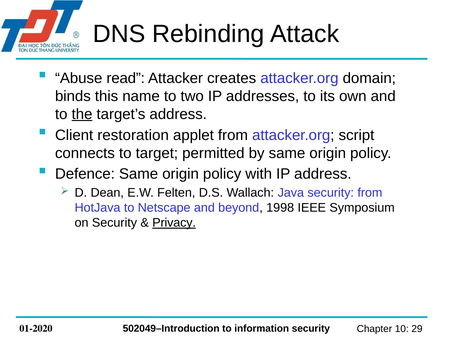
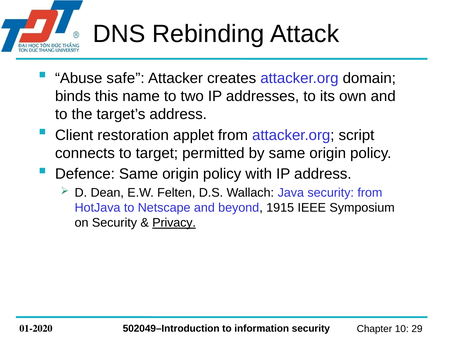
read: read -> safe
the underline: present -> none
1998: 1998 -> 1915
